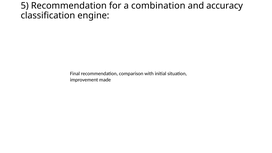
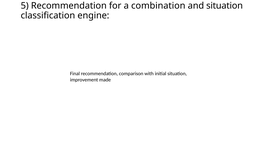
and accuracy: accuracy -> situation
